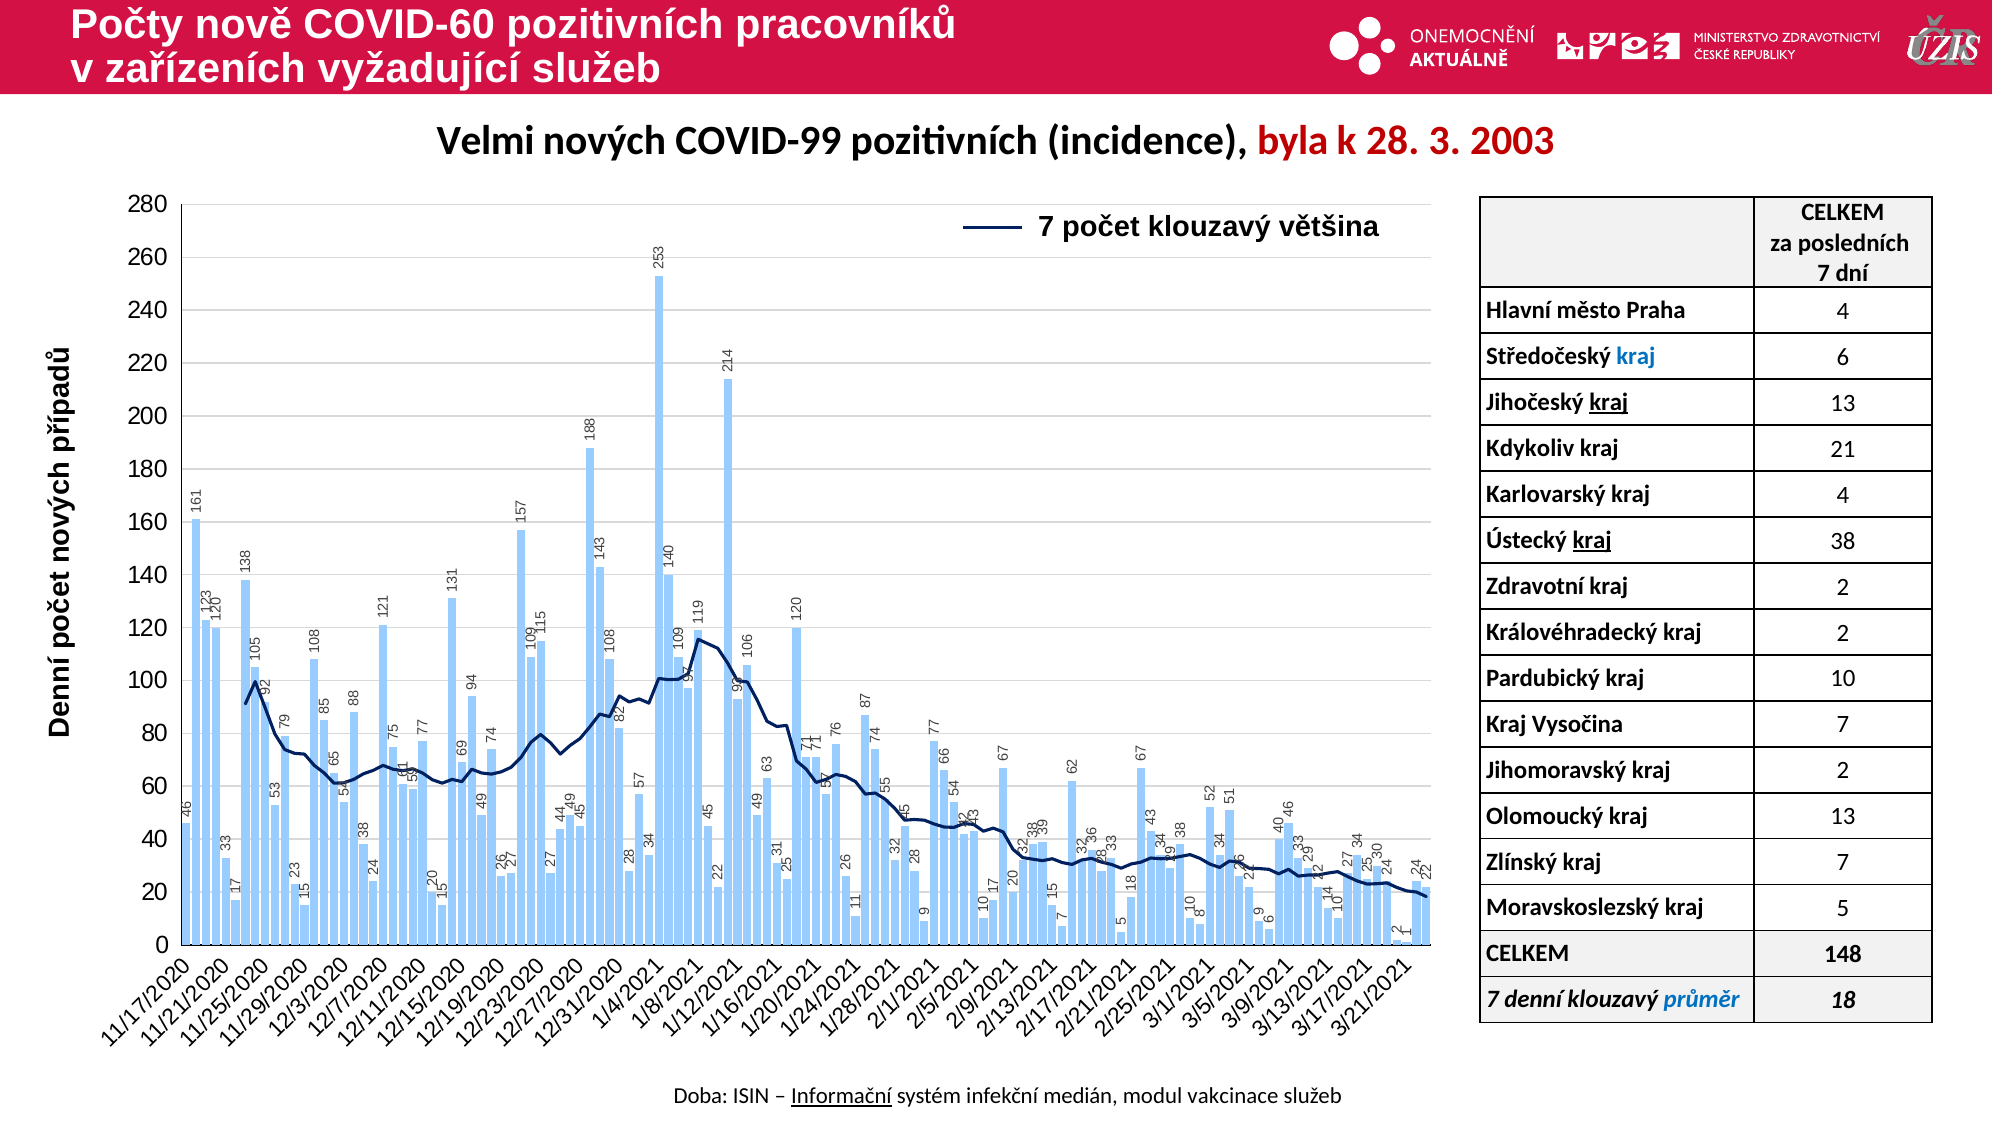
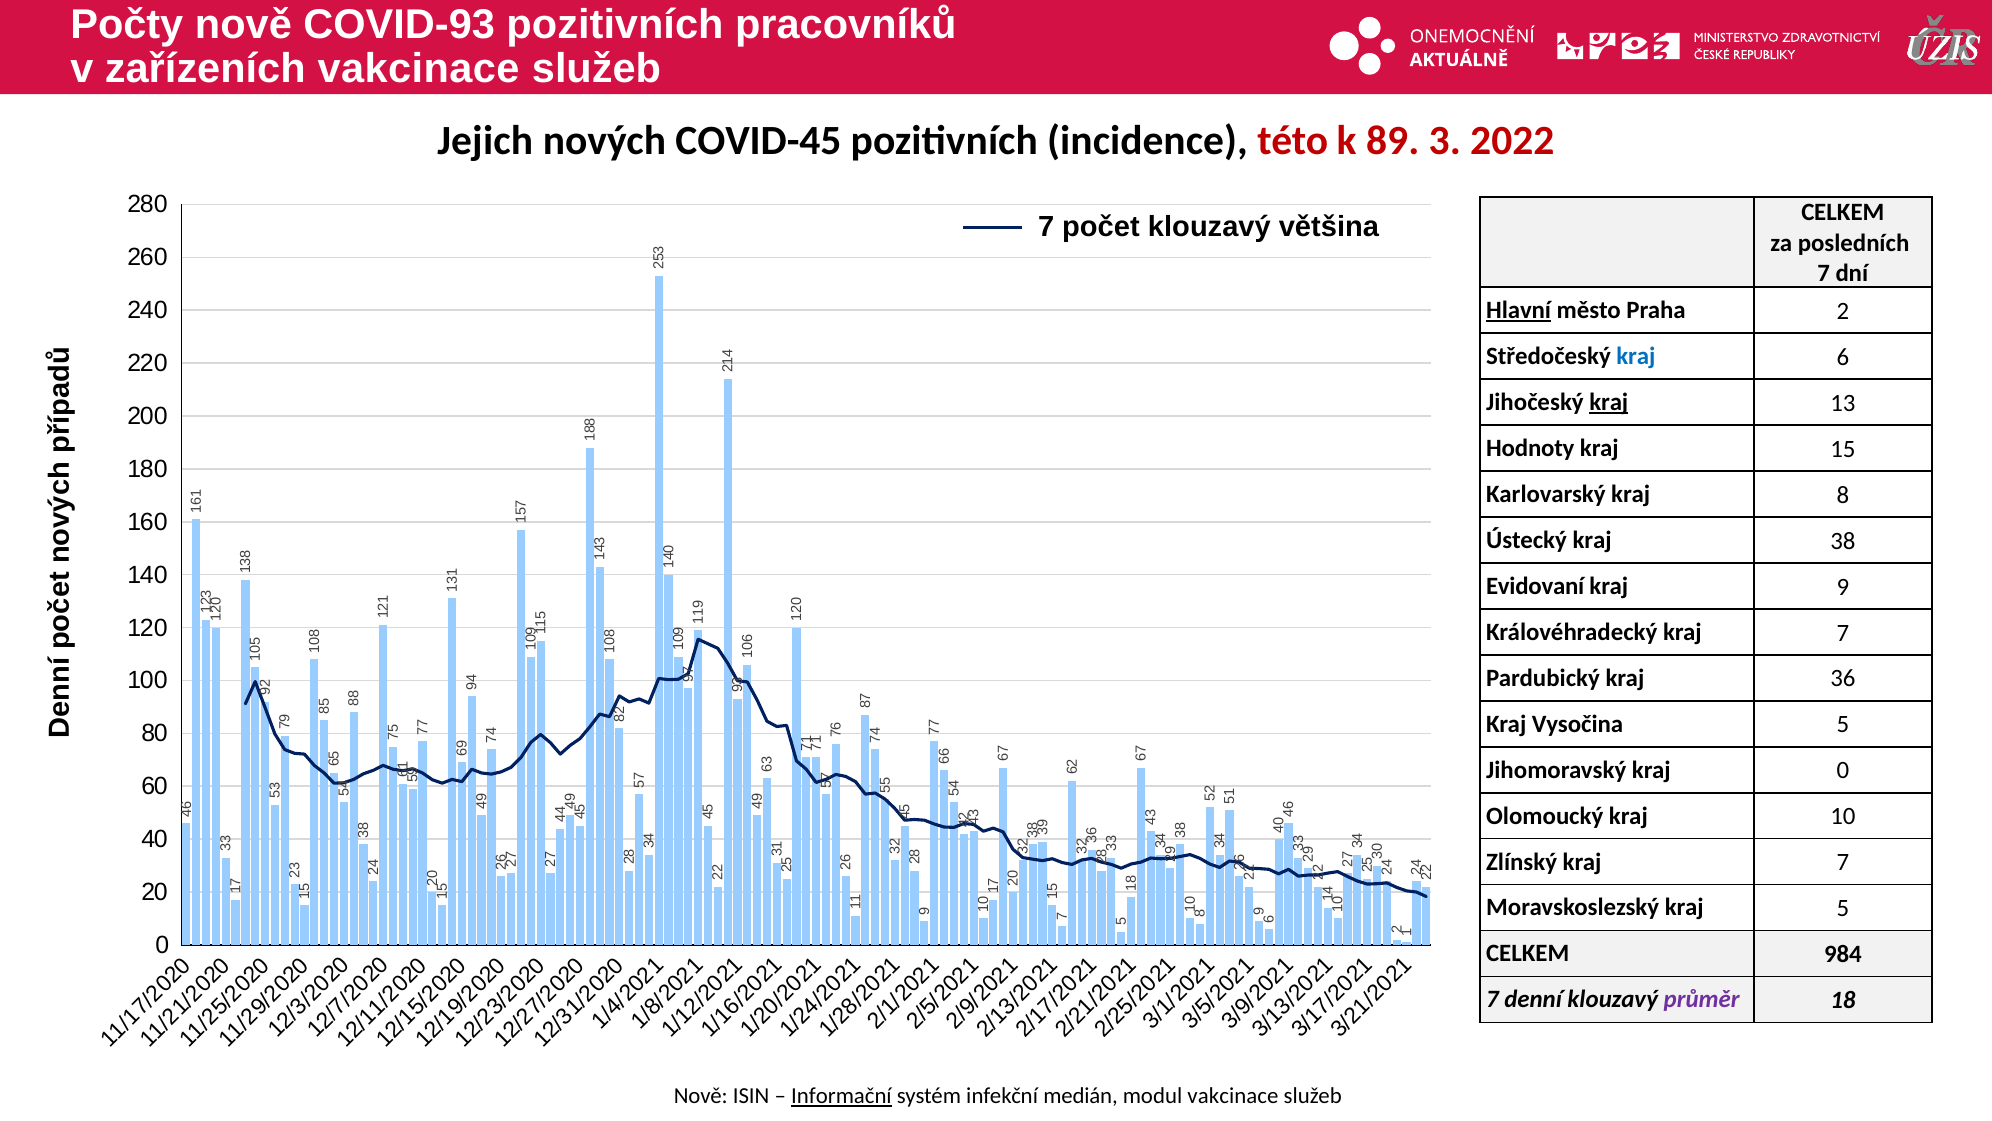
COVID-60: COVID-60 -> COVID-93
zařízeních vyžadující: vyžadující -> vakcinace
Velmi: Velmi -> Jejich
COVID-99: COVID-99 -> COVID-45
byla: byla -> této
28: 28 -> 89
2003: 2003 -> 2022
Hlavní underline: none -> present
Praha 4: 4 -> 2
Kdykoliv: Kdykoliv -> Hodnoty
21: 21 -> 15
kraj 4: 4 -> 8
kraj at (1592, 540) underline: present -> none
Zdravotní: Zdravotní -> Evidovaní
2 at (1843, 587): 2 -> 9
Královéhradecký kraj 2: 2 -> 7
10: 10 -> 36
Vysočina 7: 7 -> 5
Jihomoravský kraj 2: 2 -> 0
Olomoucký kraj 13: 13 -> 10
148: 148 -> 984
průměr colour: blue -> purple
Doba at (701, 1096): Doba -> Nově
